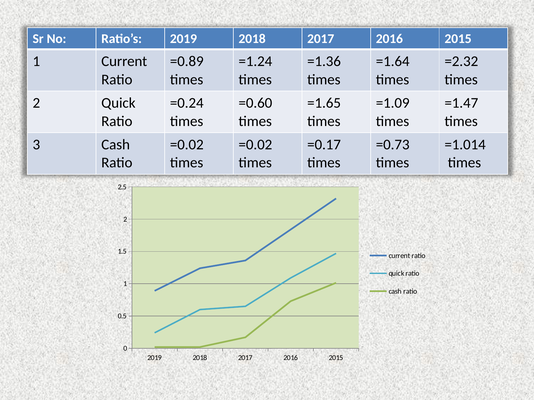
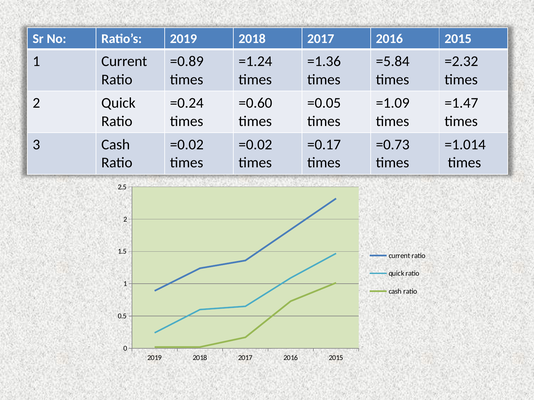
=1.64: =1.64 -> =5.84
=1.65: =1.65 -> =0.05
